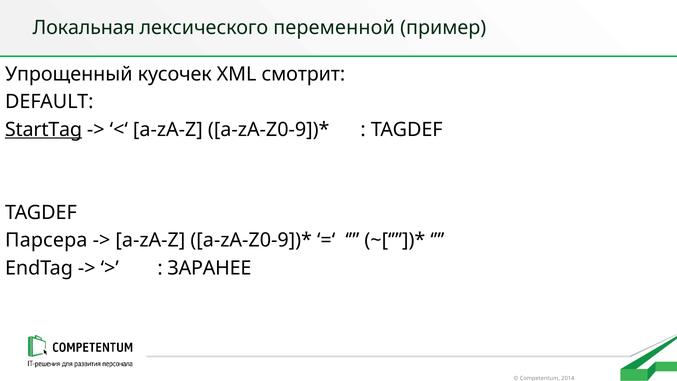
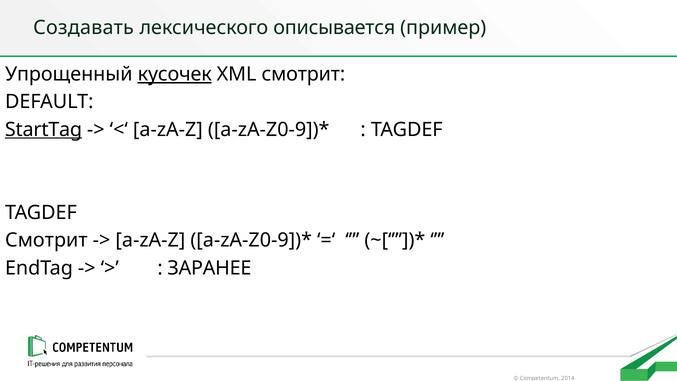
Локальная: Локальная -> Создавать
переменной: переменной -> описывается
кусочек underline: none -> present
Парсера at (46, 240): Парсера -> Смотрит
